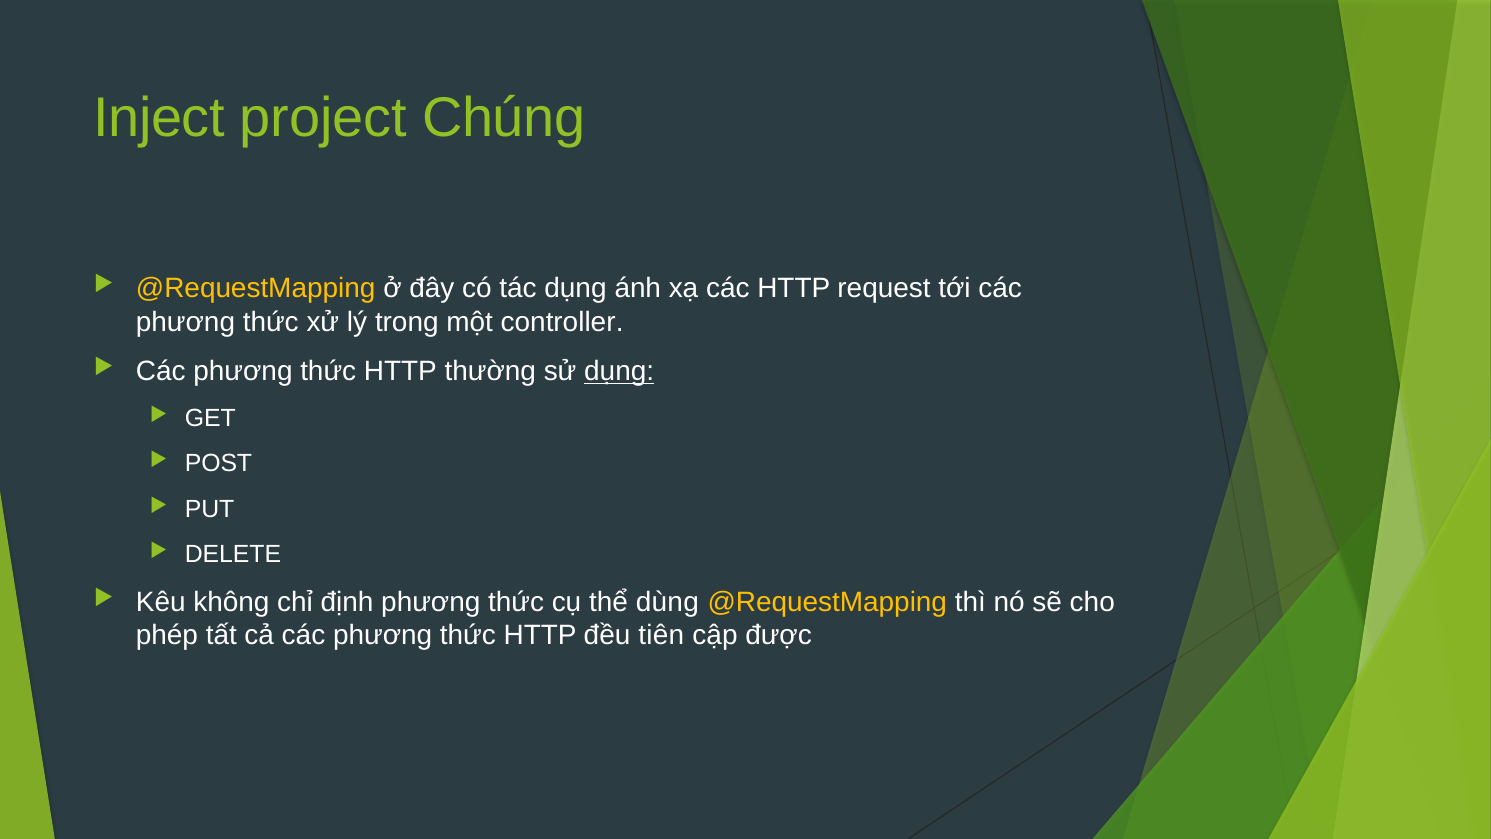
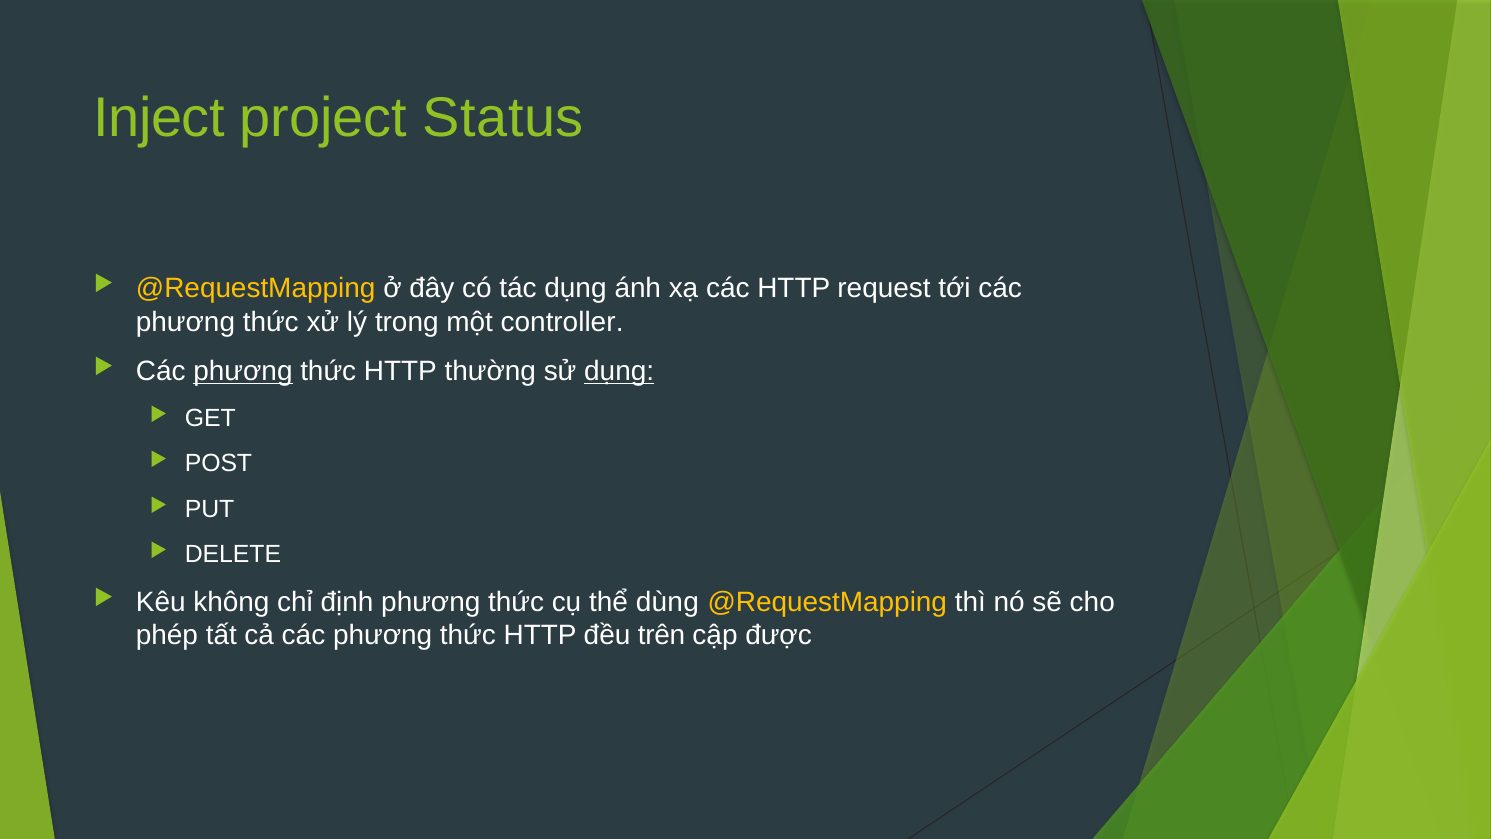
Chúng: Chúng -> Status
phương at (243, 371) underline: none -> present
tiên: tiên -> trên
